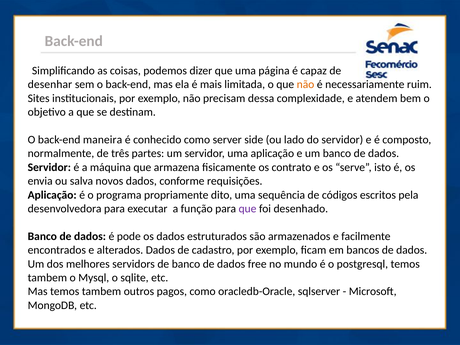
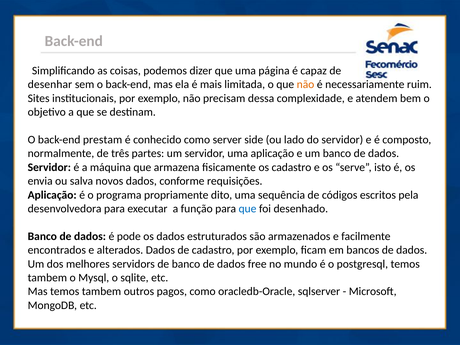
maneira: maneira -> prestam
os contrato: contrato -> cadastro
que at (248, 209) colour: purple -> blue
